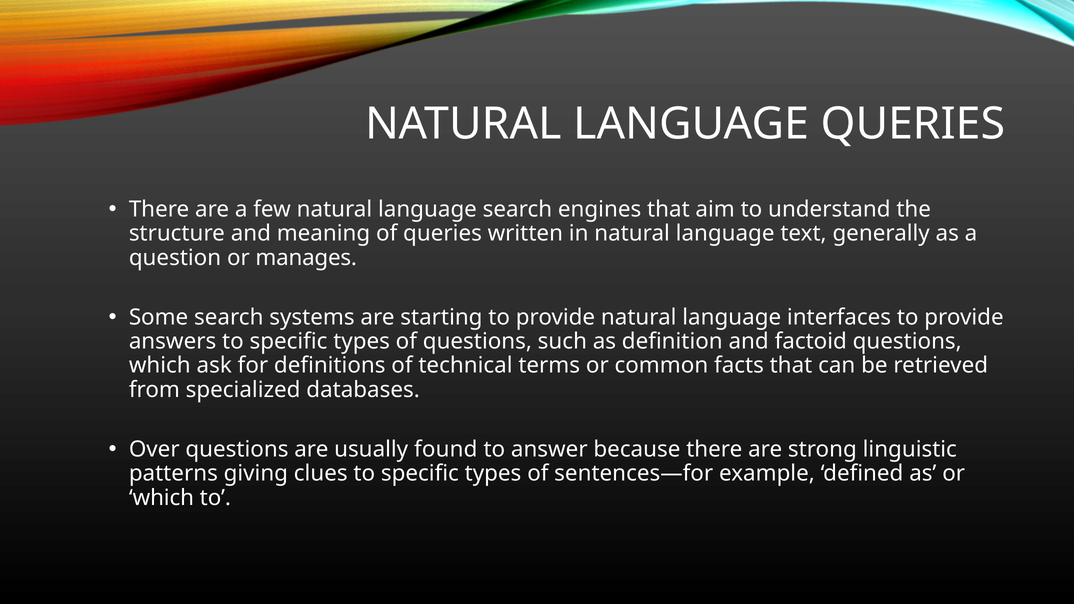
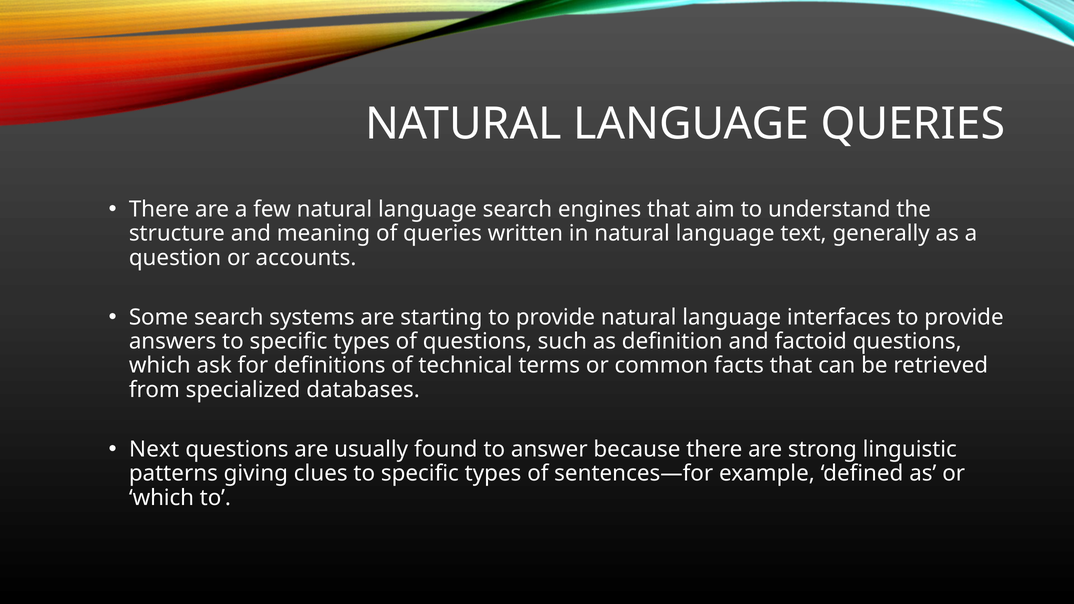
manages: manages -> accounts
Over: Over -> Next
